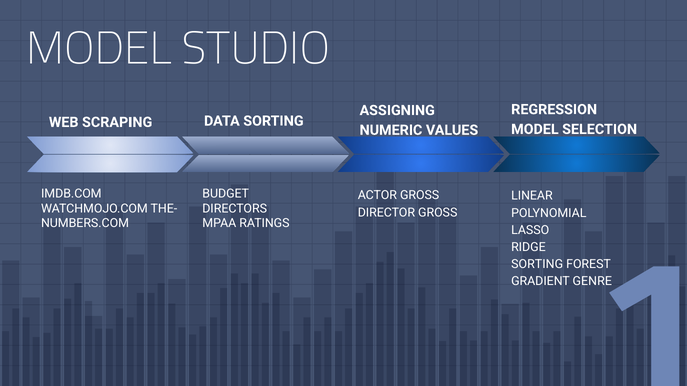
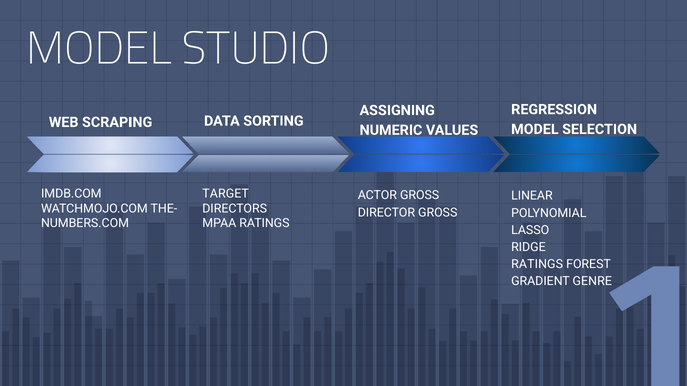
BUDGET: BUDGET -> TARGET
SORTING at (537, 265): SORTING -> RATINGS
